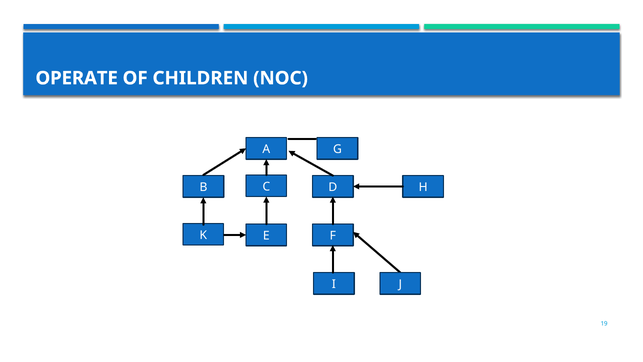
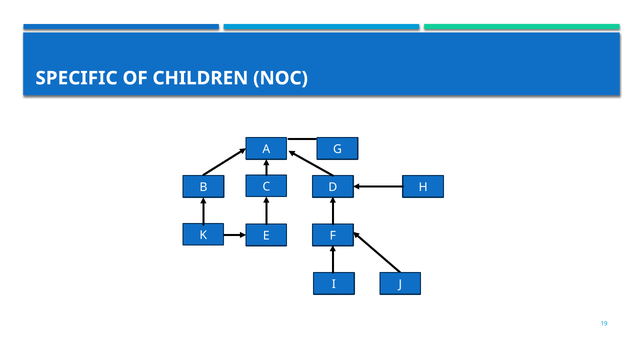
OPERATE: OPERATE -> SPECIFIC
